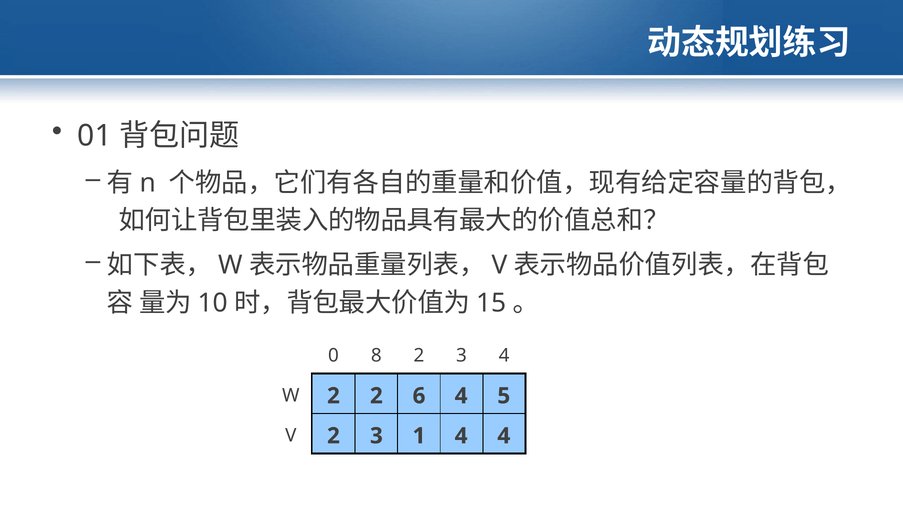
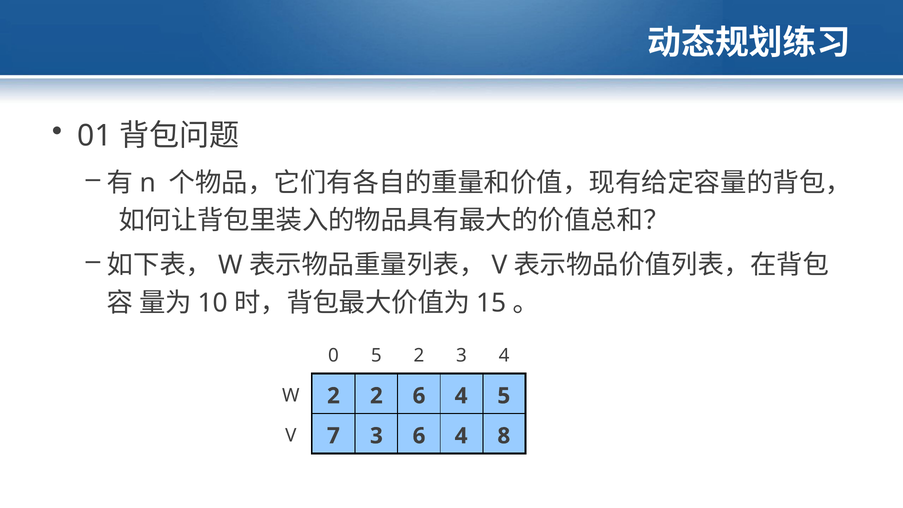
0 8: 8 -> 5
V 2: 2 -> 7
3 1: 1 -> 6
4 4: 4 -> 8
